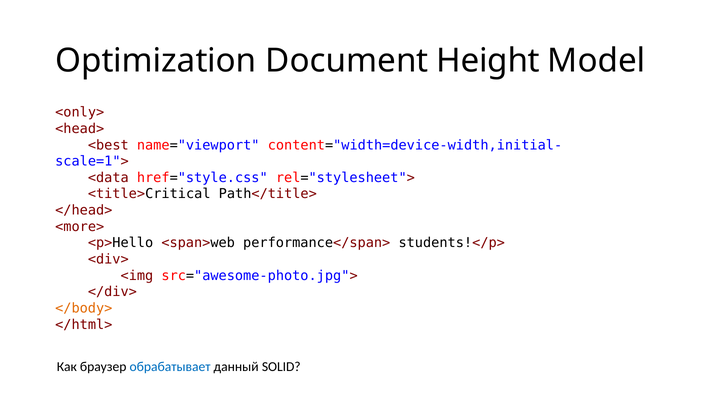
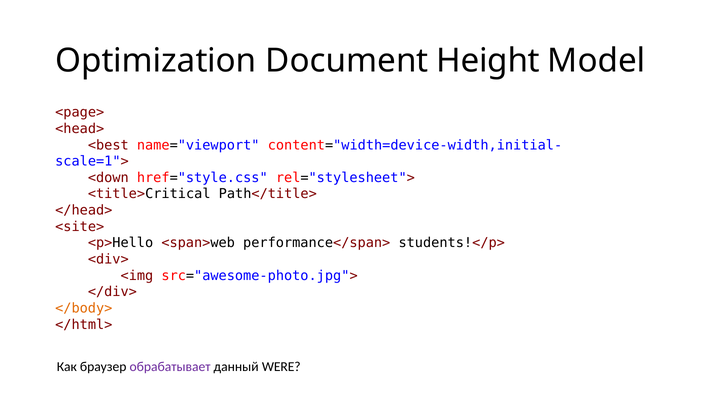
<only>: <only> -> <page>
<data: <data -> <down
<more>: <more> -> <site>
обрабатывает colour: blue -> purple
SOLID: SOLID -> WERE
